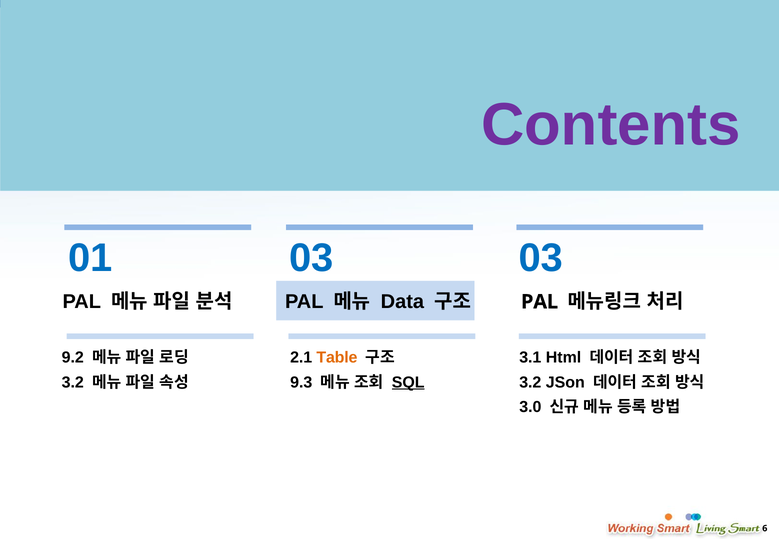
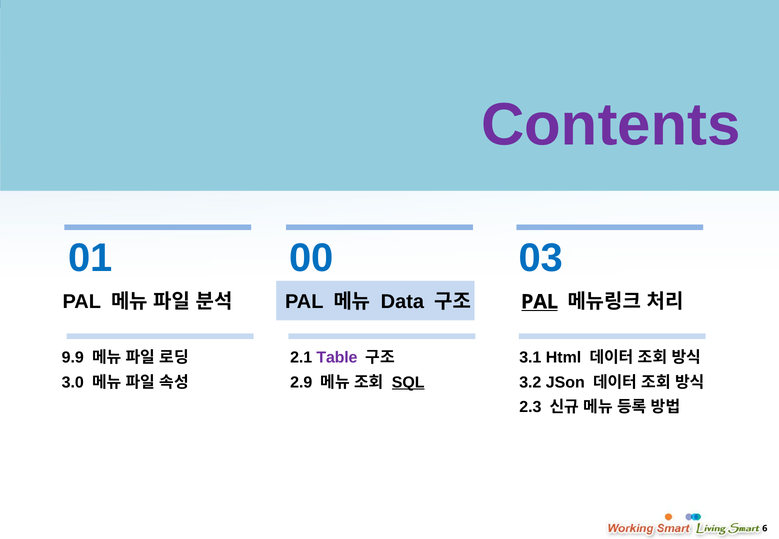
01 03: 03 -> 00
PAL at (540, 302) underline: none -> present
9.2: 9.2 -> 9.9
Table colour: orange -> purple
3.2 at (73, 383): 3.2 -> 3.0
9.3: 9.3 -> 2.9
3.0: 3.0 -> 2.3
